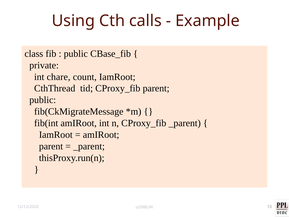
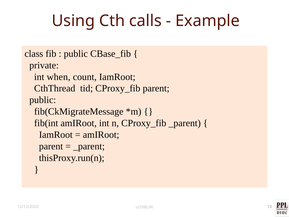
chare: chare -> when
